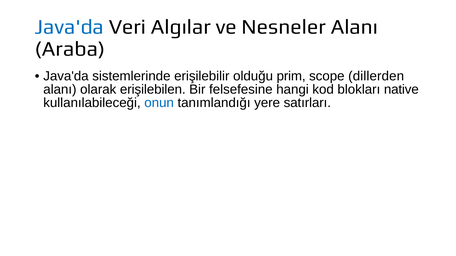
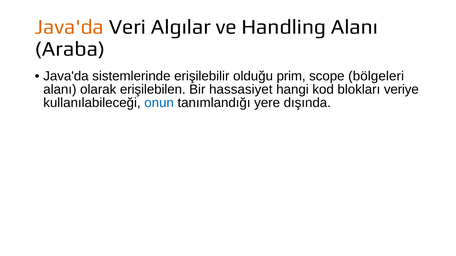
Java'da at (69, 27) colour: blue -> orange
Nesneler: Nesneler -> Handling
dillerden: dillerden -> bölgeleri
felsefesine: felsefesine -> hassasiyet
native: native -> veriye
satırları: satırları -> dışında
